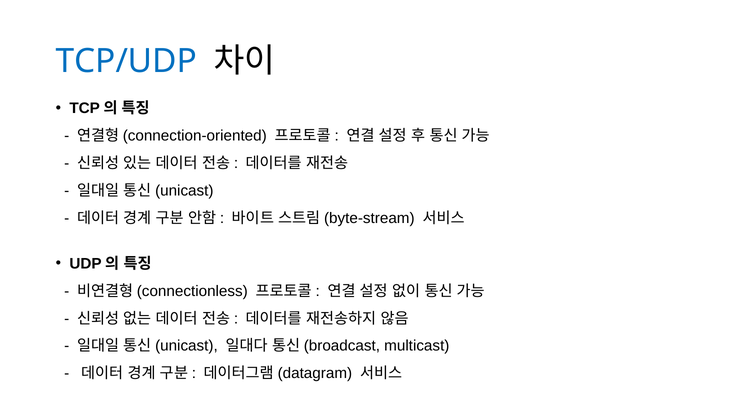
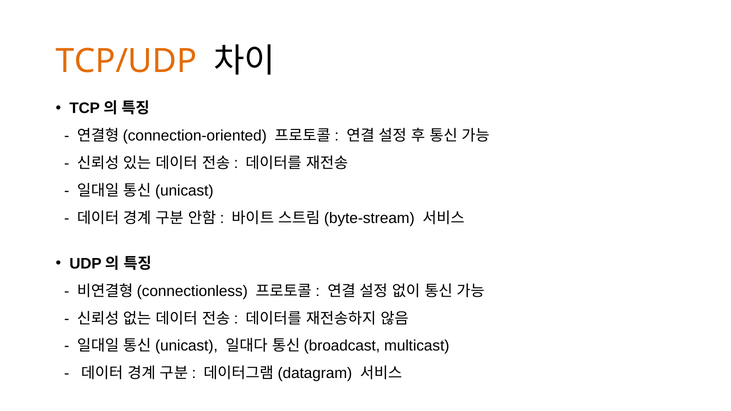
TCP/UDP colour: blue -> orange
